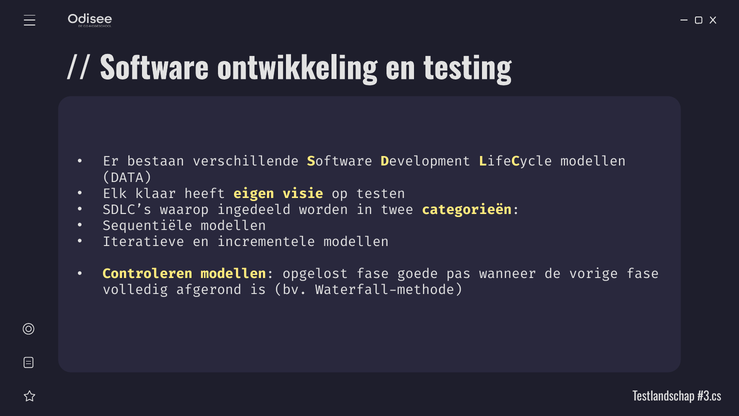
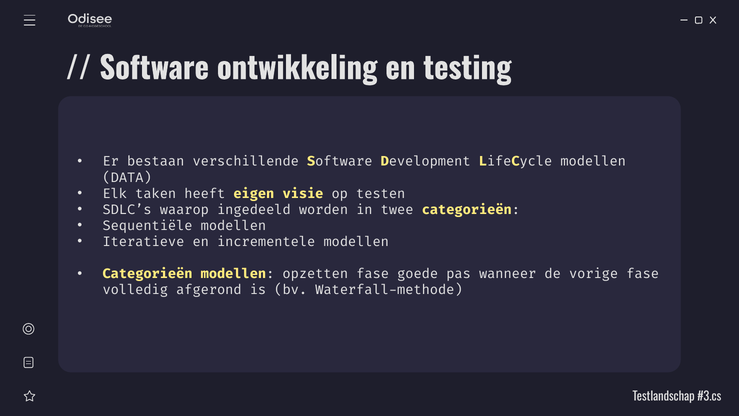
klaar: klaar -> taken
Controleren at (148, 274): Controleren -> Categorieën
opgelost: opgelost -> opzetten
